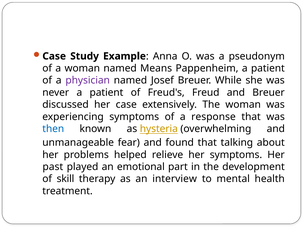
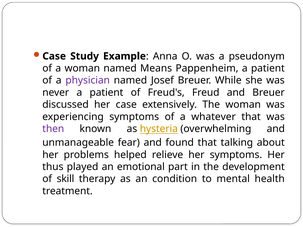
response: response -> whatever
then colour: blue -> purple
past: past -> thus
interview: interview -> condition
